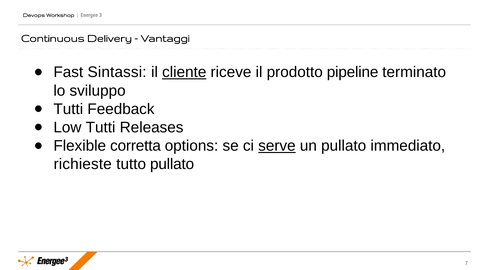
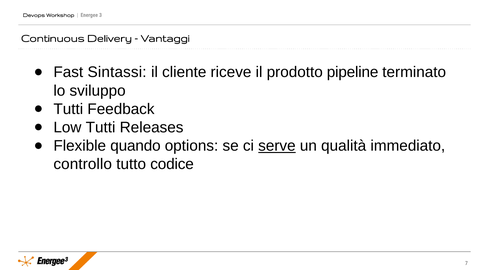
cliente underline: present -> none
corretta: corretta -> quando
un pullato: pullato -> qualità
richieste: richieste -> controllo
tutto pullato: pullato -> codice
